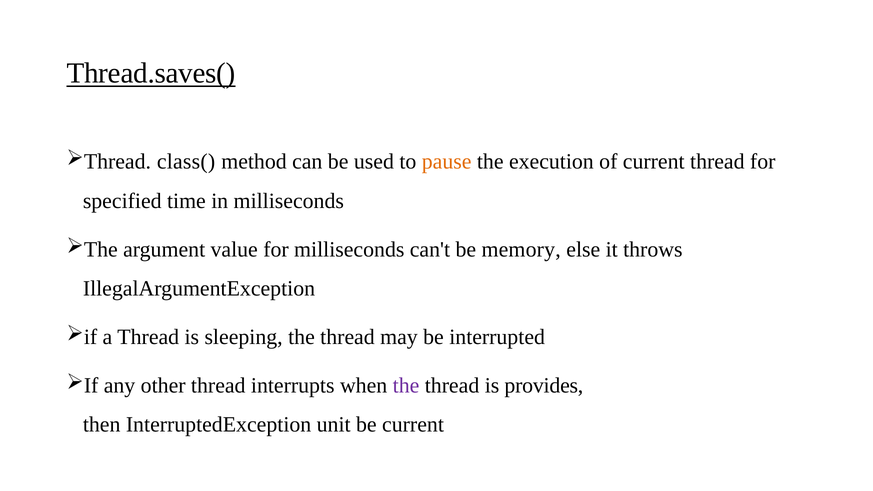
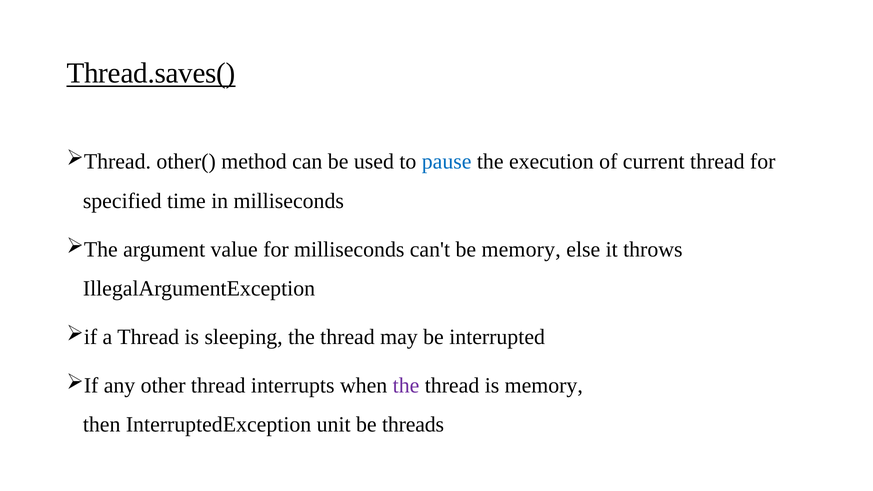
class(: class( -> other(
pause colour: orange -> blue
is provides: provides -> memory
be current: current -> threads
